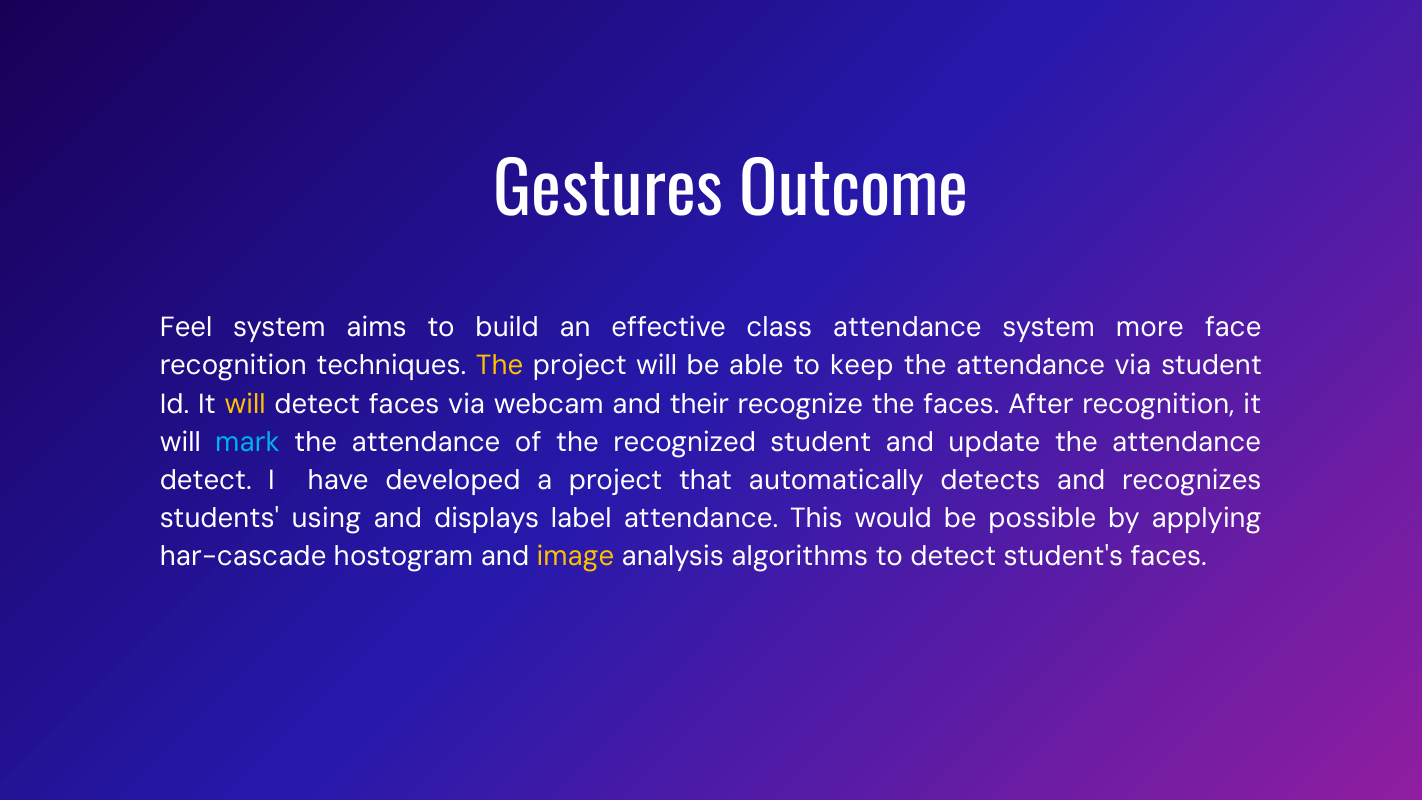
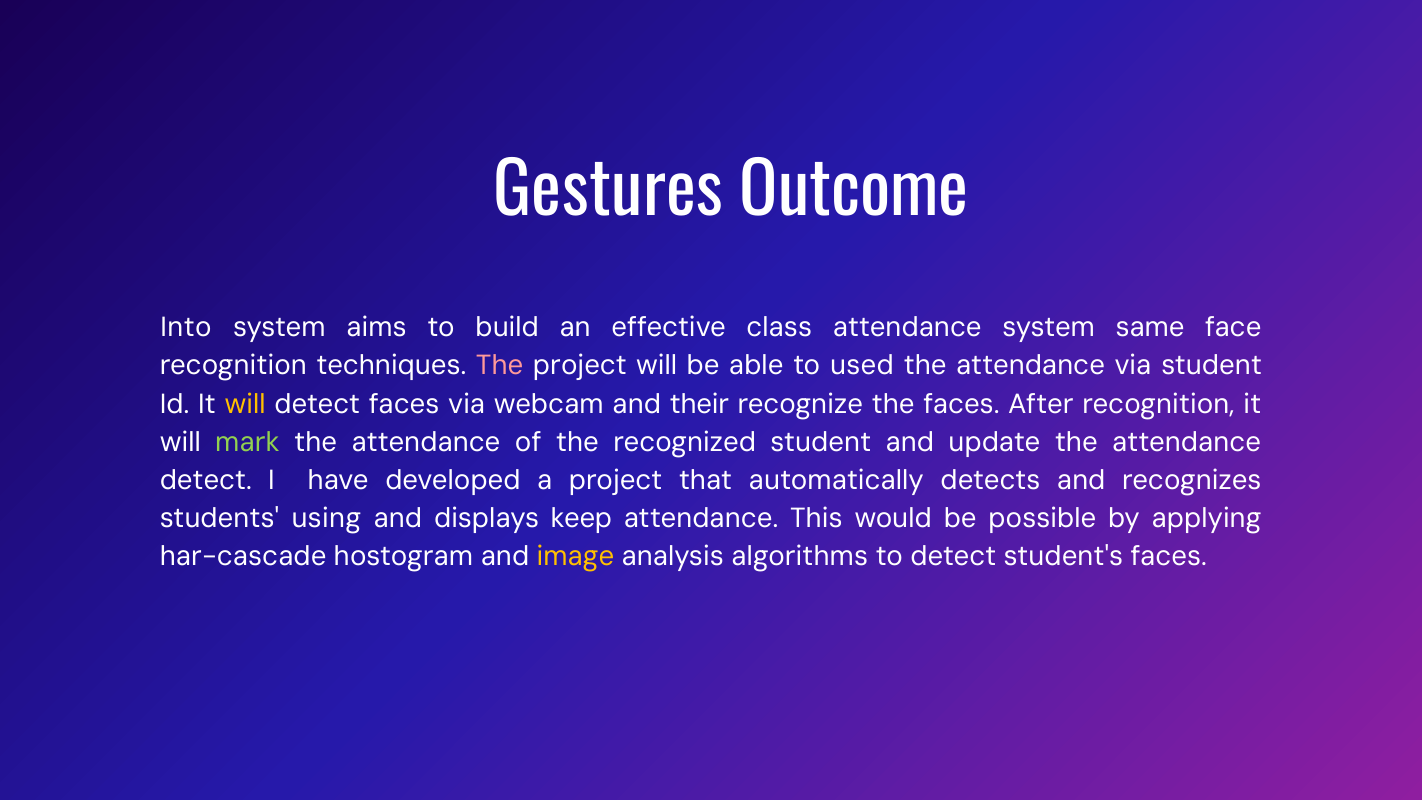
Feel: Feel -> Into
more: more -> same
The at (500, 366) colour: yellow -> pink
keep: keep -> used
mark colour: light blue -> light green
label: label -> keep
